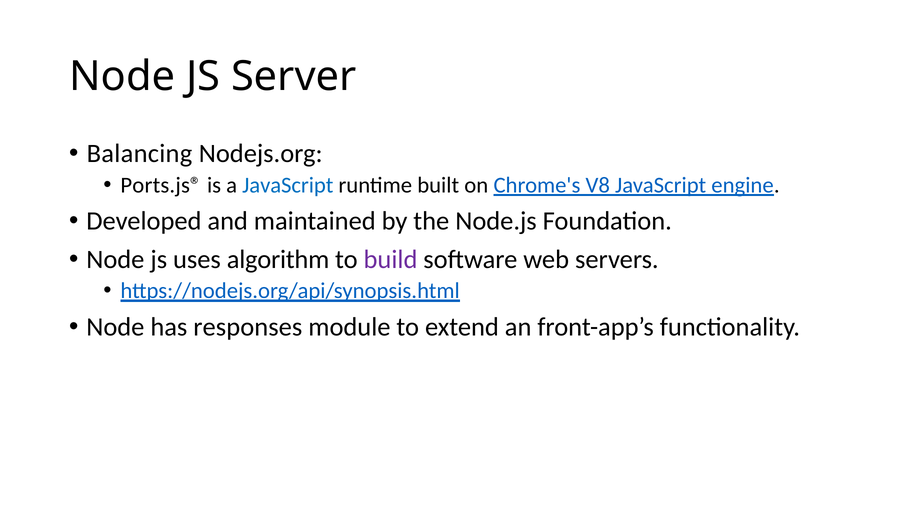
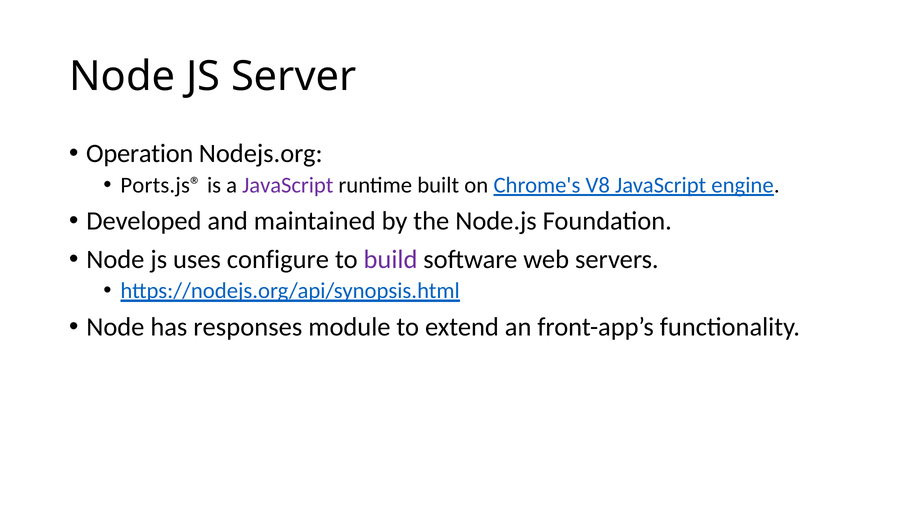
Balancing: Balancing -> Operation
JavaScript at (288, 185) colour: blue -> purple
algorithm: algorithm -> configure
